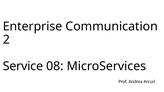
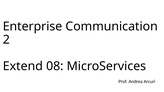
Service: Service -> Extend
